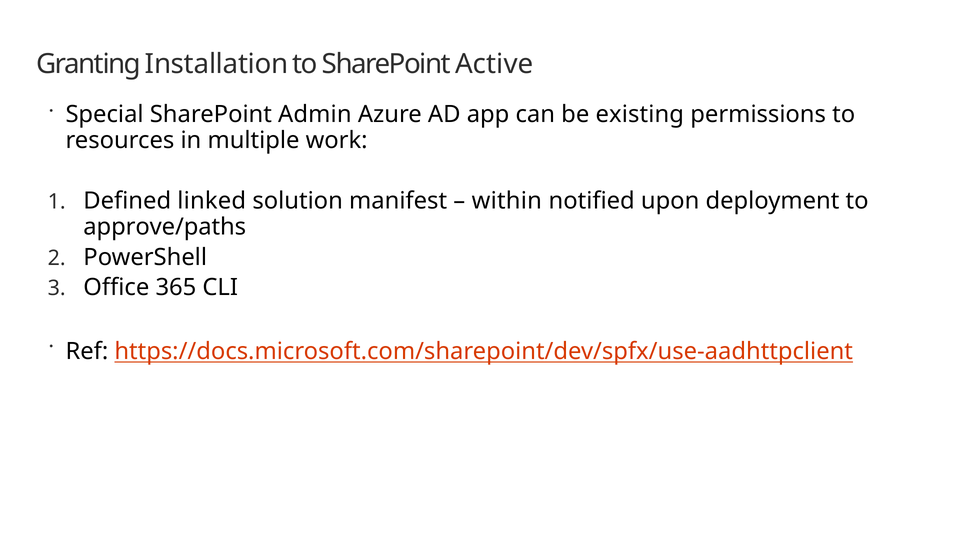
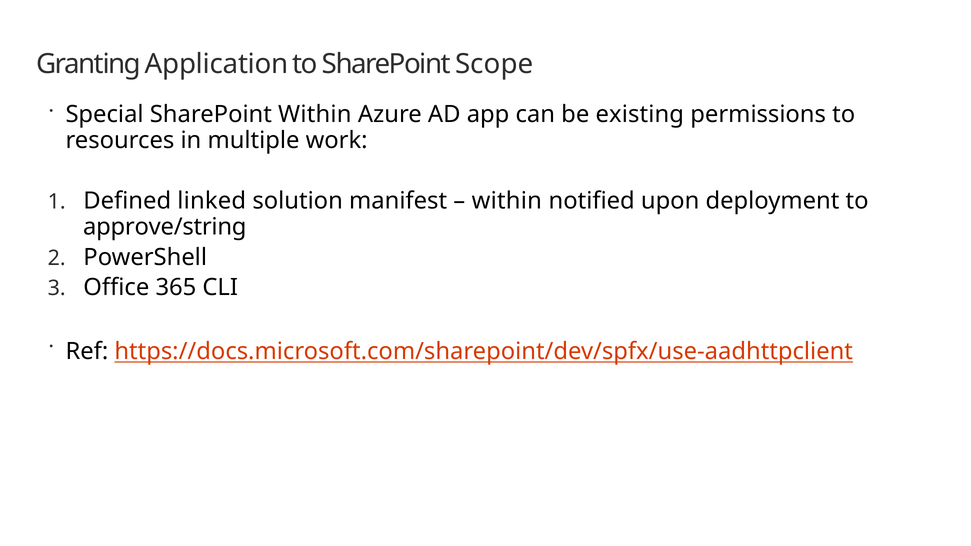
Installation: Installation -> Application
Active: Active -> Scope
SharePoint Admin: Admin -> Within
approve/paths: approve/paths -> approve/string
